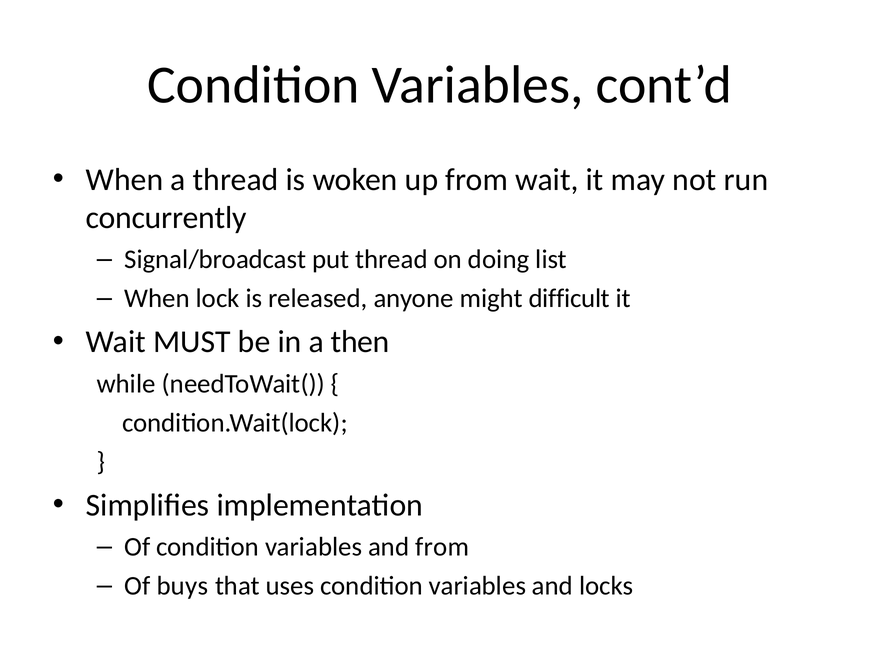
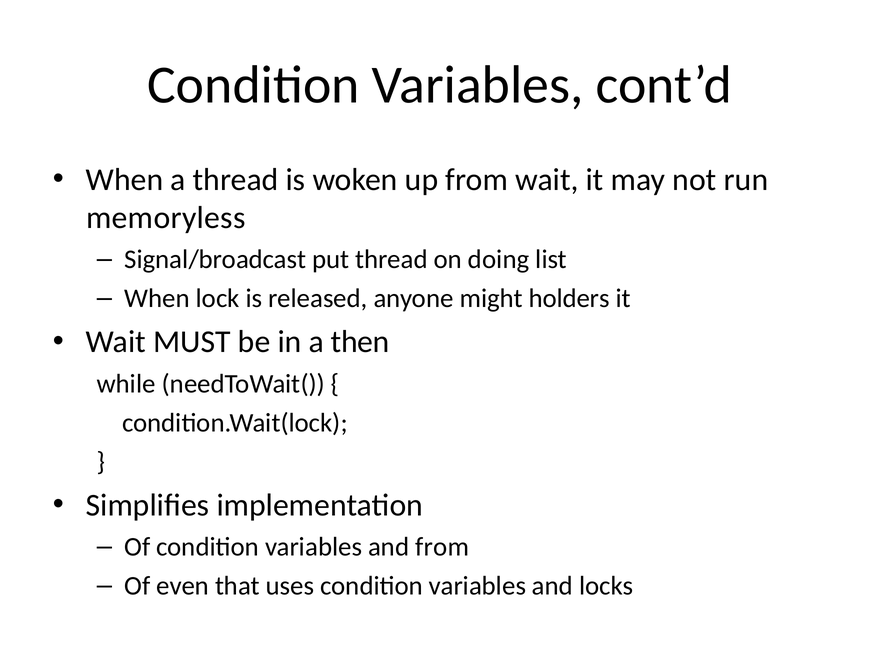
concurrently: concurrently -> memoryless
difficult: difficult -> holders
buys: buys -> even
